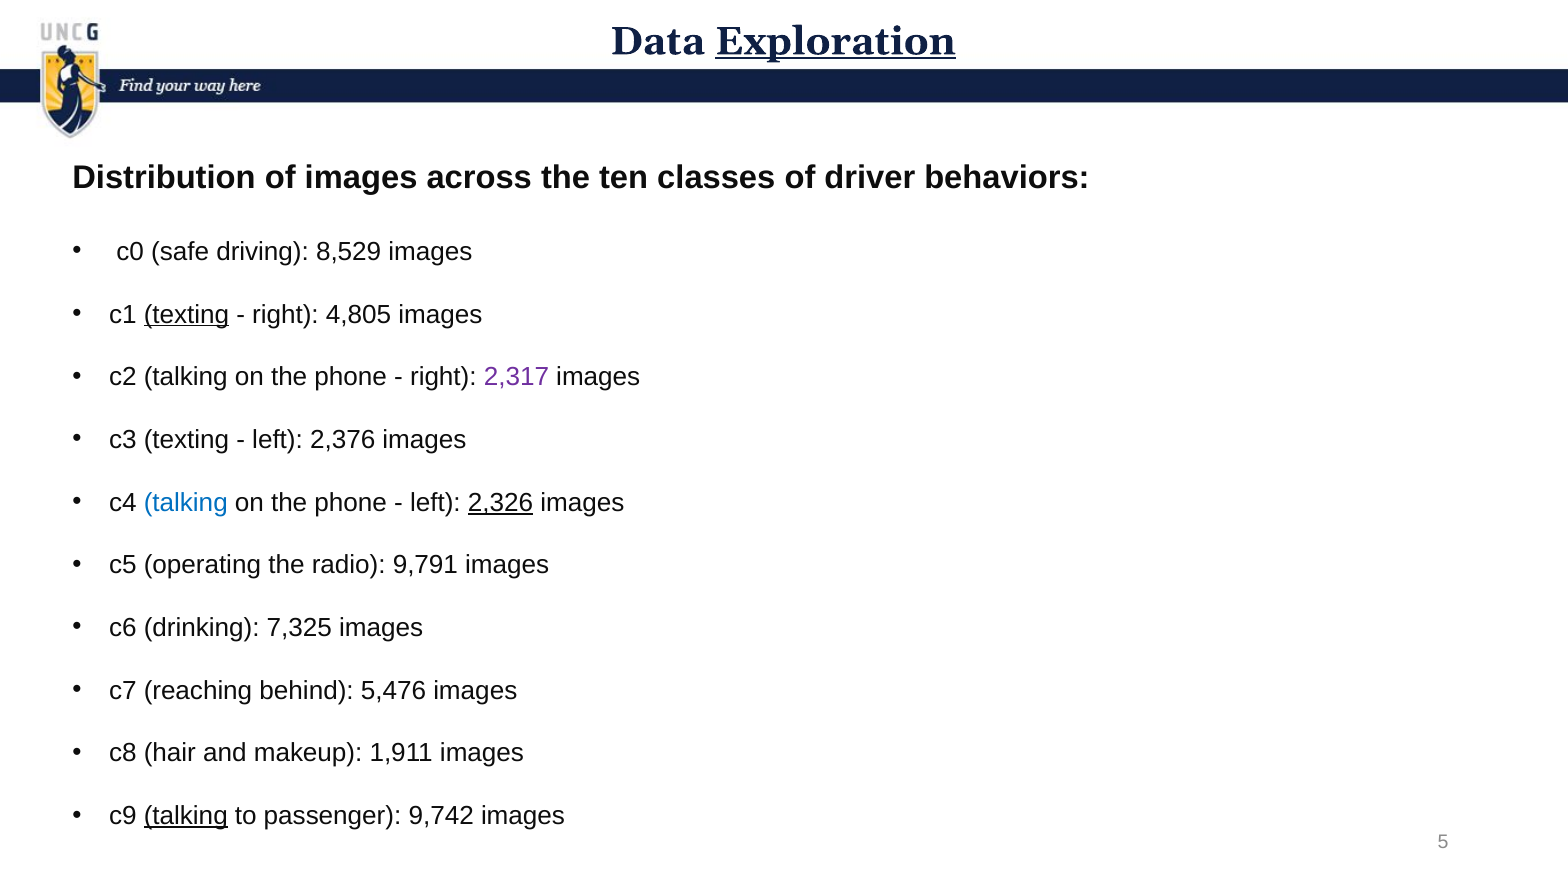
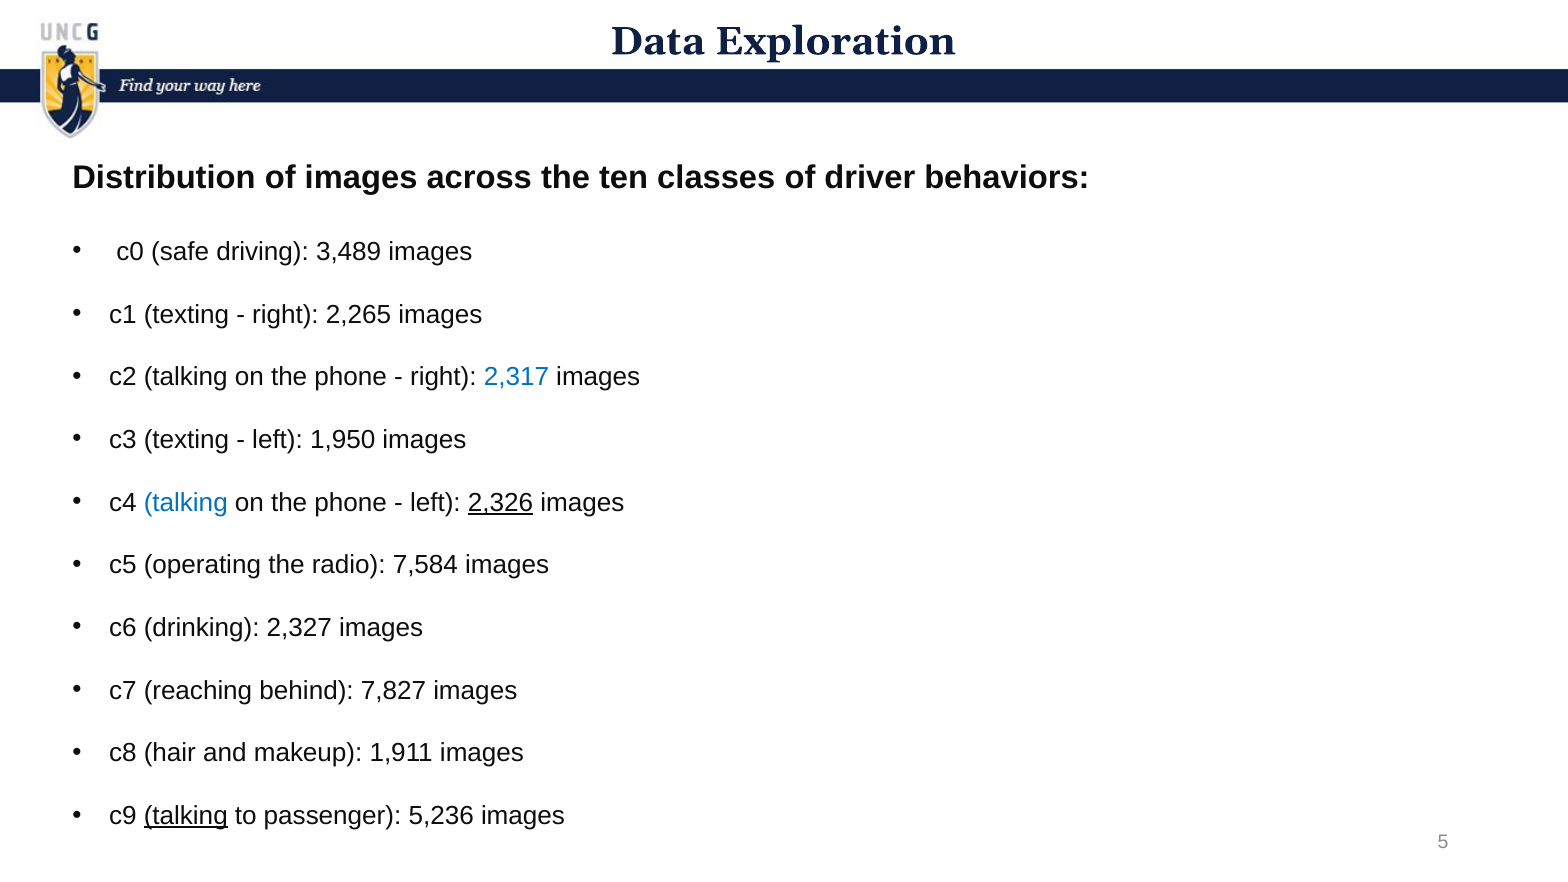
Exploration underline: present -> none
8,529: 8,529 -> 3,489
texting at (186, 314) underline: present -> none
4,805: 4,805 -> 2,265
2,317 colour: purple -> blue
2,376: 2,376 -> 1,950
9,791: 9,791 -> 7,584
7,325: 7,325 -> 2,327
5,476: 5,476 -> 7,827
9,742: 9,742 -> 5,236
